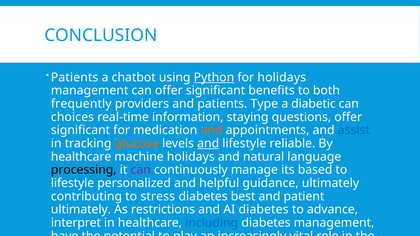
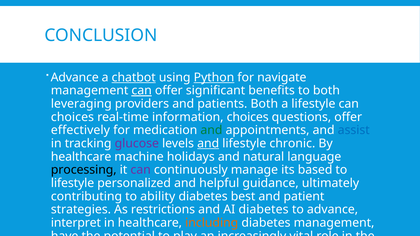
Patients at (75, 77): Patients -> Advance
chatbot underline: none -> present
for holidays: holidays -> navigate
can at (142, 91) underline: none -> present
frequently: frequently -> leveraging
patients Type: Type -> Both
a diabetic: diabetic -> lifestyle
information staying: staying -> choices
significant at (80, 130): significant -> effectively
and at (211, 130) colour: orange -> green
glucose colour: orange -> purple
reliable: reliable -> chronic
stress: stress -> ability
ultimately at (81, 210): ultimately -> strategies
including colour: blue -> orange
